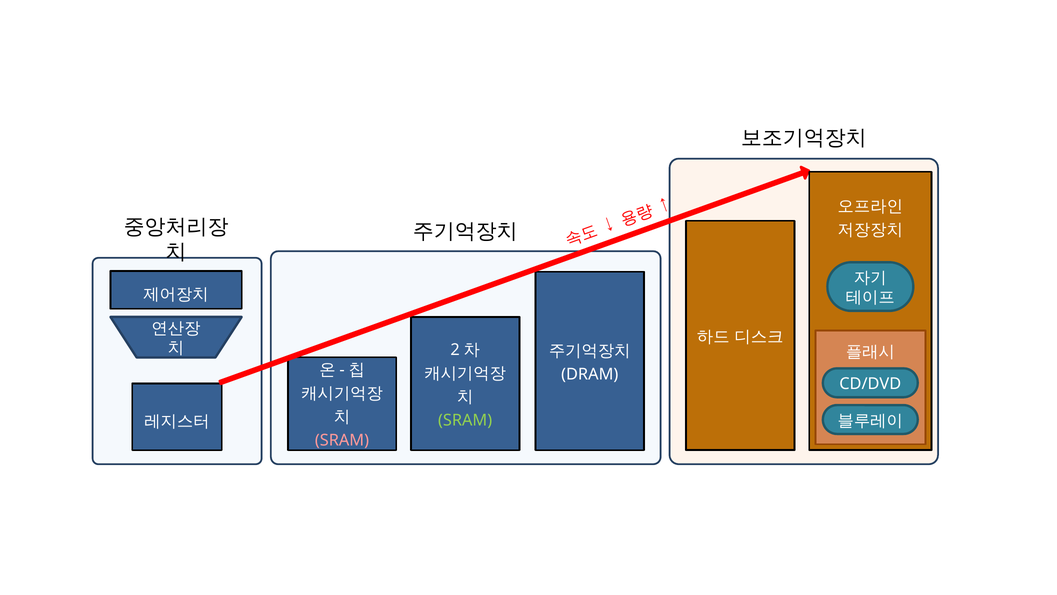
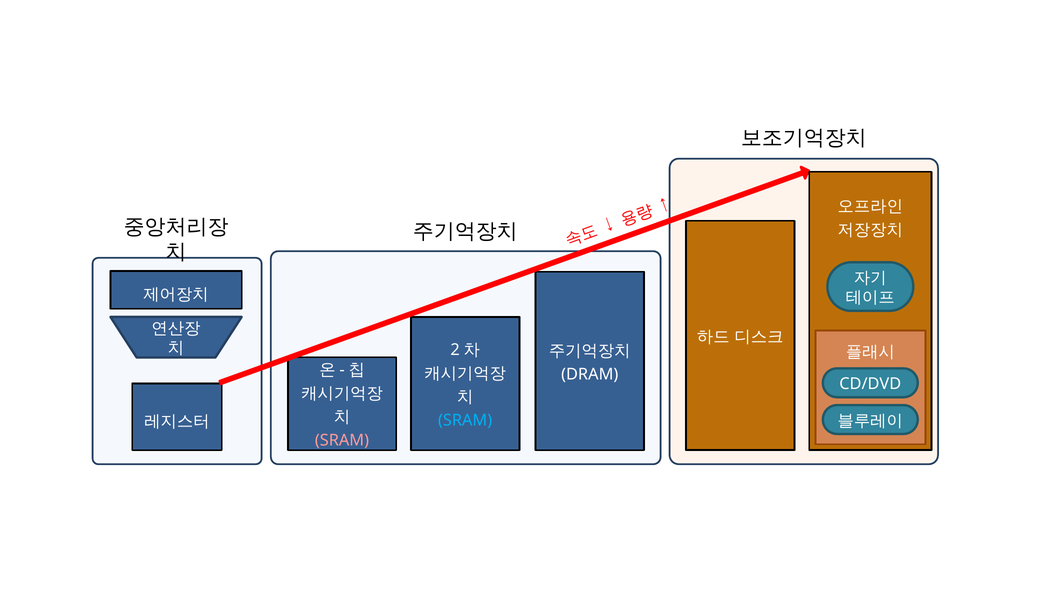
SRAM at (465, 420) colour: light green -> light blue
